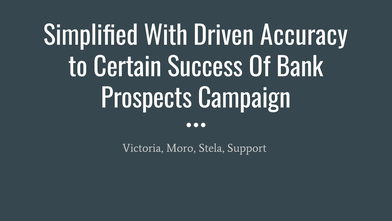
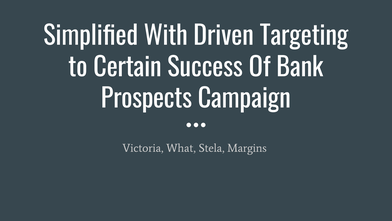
Accuracy: Accuracy -> Targeting
Moro: Moro -> What
Support: Support -> Margins
